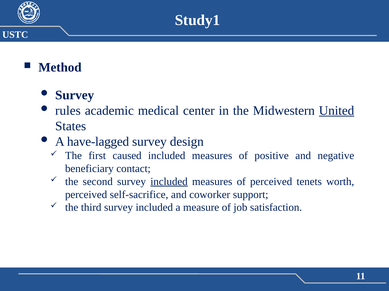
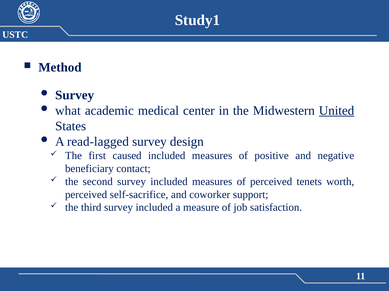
rules: rules -> what
have-lagged: have-lagged -> read-lagged
included at (169, 182) underline: present -> none
